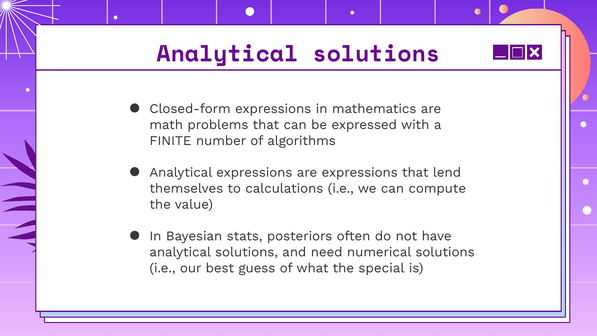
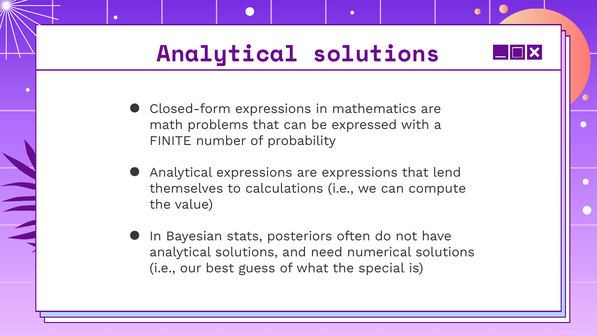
algorithms: algorithms -> probability
